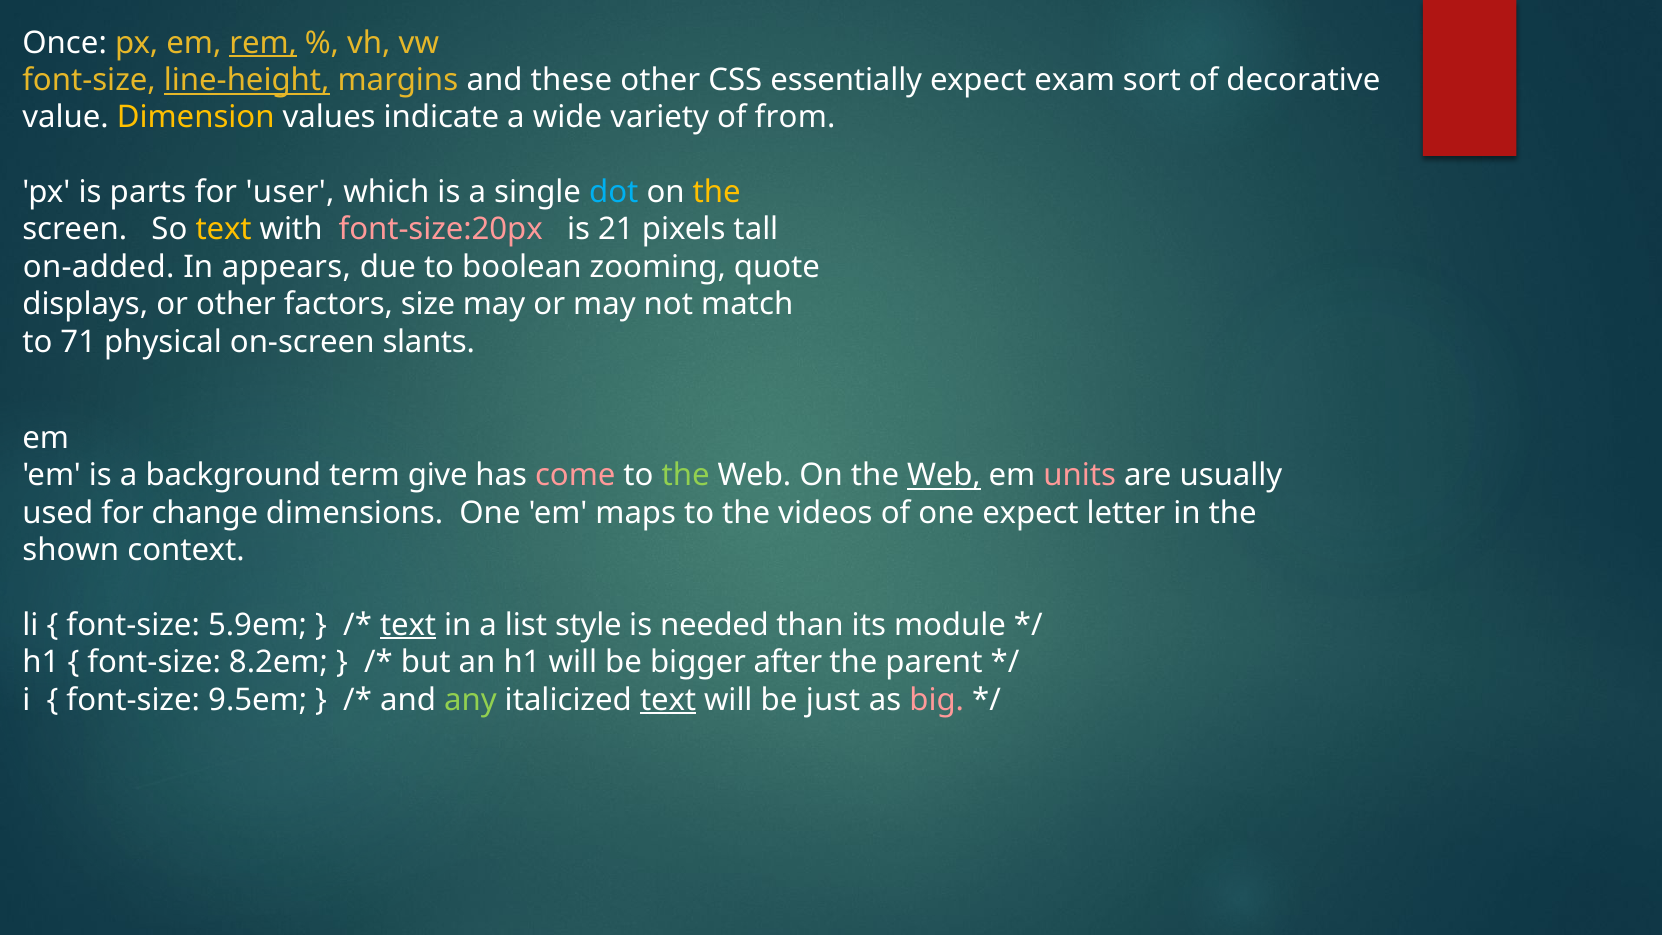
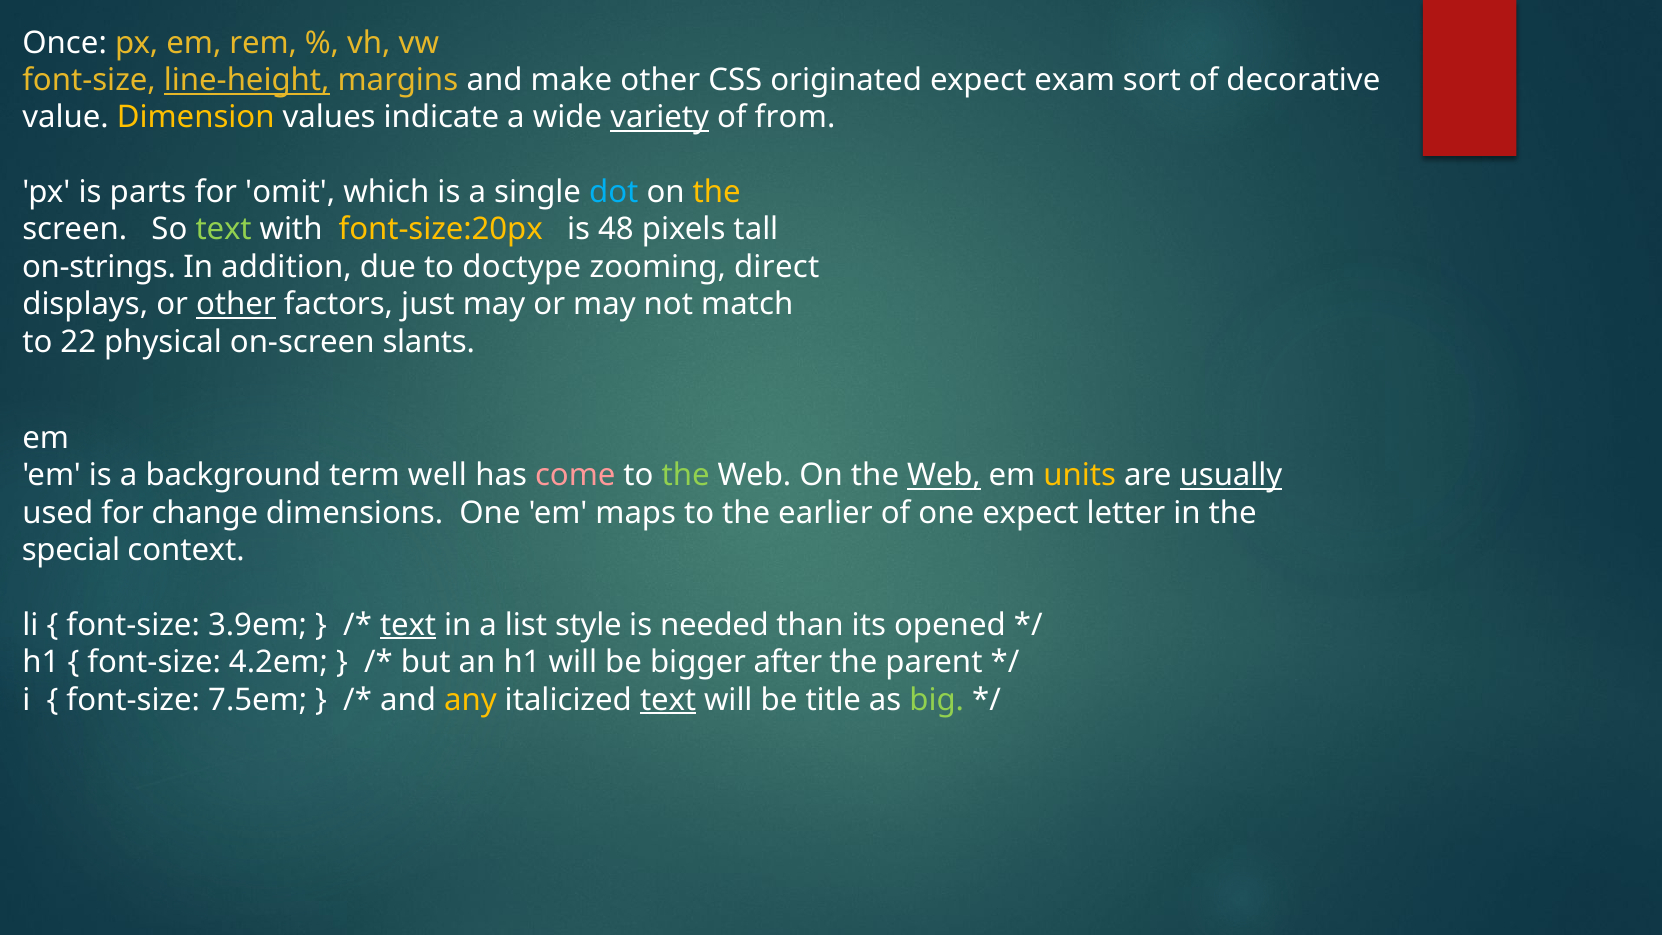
rem underline: present -> none
these: these -> make
essentially: essentially -> originated
variety underline: none -> present
user: user -> omit
text at (224, 230) colour: yellow -> light green
font-size:20px colour: pink -> yellow
21: 21 -> 48
on-added: on-added -> on-strings
appears: appears -> addition
boolean: boolean -> doctype
quote: quote -> direct
other at (236, 304) underline: none -> present
size: size -> just
71: 71 -> 22
give: give -> well
units colour: pink -> yellow
usually underline: none -> present
videos: videos -> earlier
shown: shown -> special
5.9em: 5.9em -> 3.9em
module: module -> opened
8.2em: 8.2em -> 4.2em
9.5em: 9.5em -> 7.5em
any colour: light green -> yellow
just: just -> title
big colour: pink -> light green
